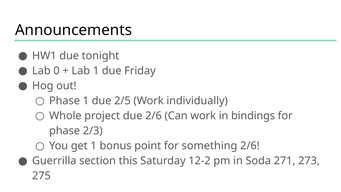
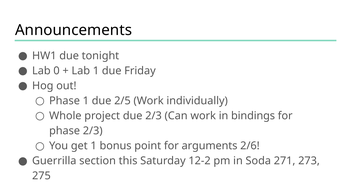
due 2/6: 2/6 -> 2/3
something: something -> arguments
